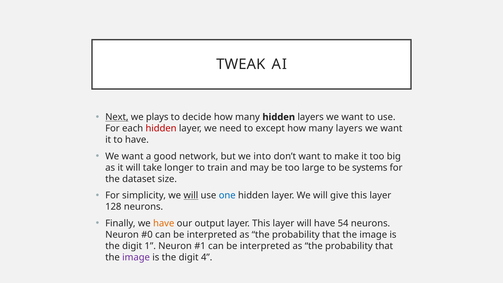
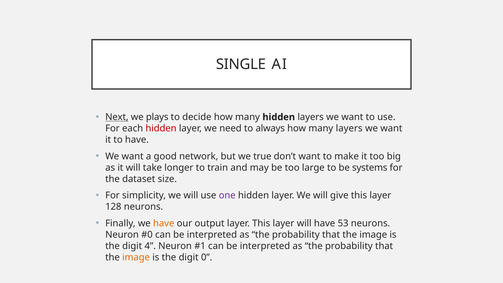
TWEAK: TWEAK -> SINGLE
except: except -> always
into: into -> true
will at (191, 195) underline: present -> none
one colour: blue -> purple
54: 54 -> 53
1: 1 -> 4
image at (136, 257) colour: purple -> orange
4: 4 -> 0
